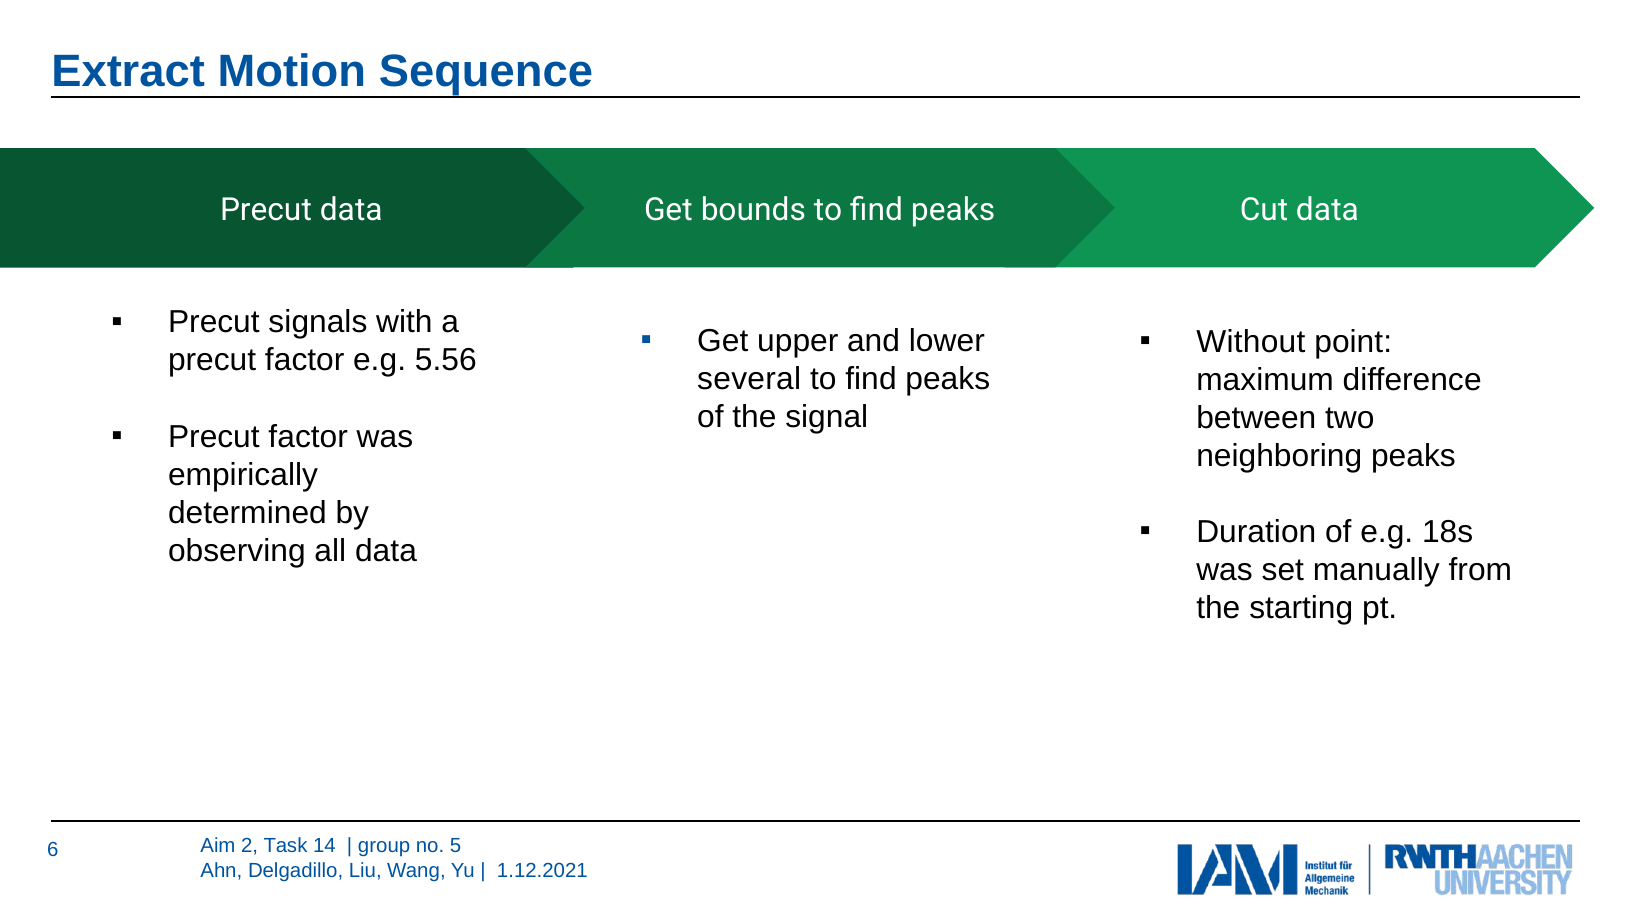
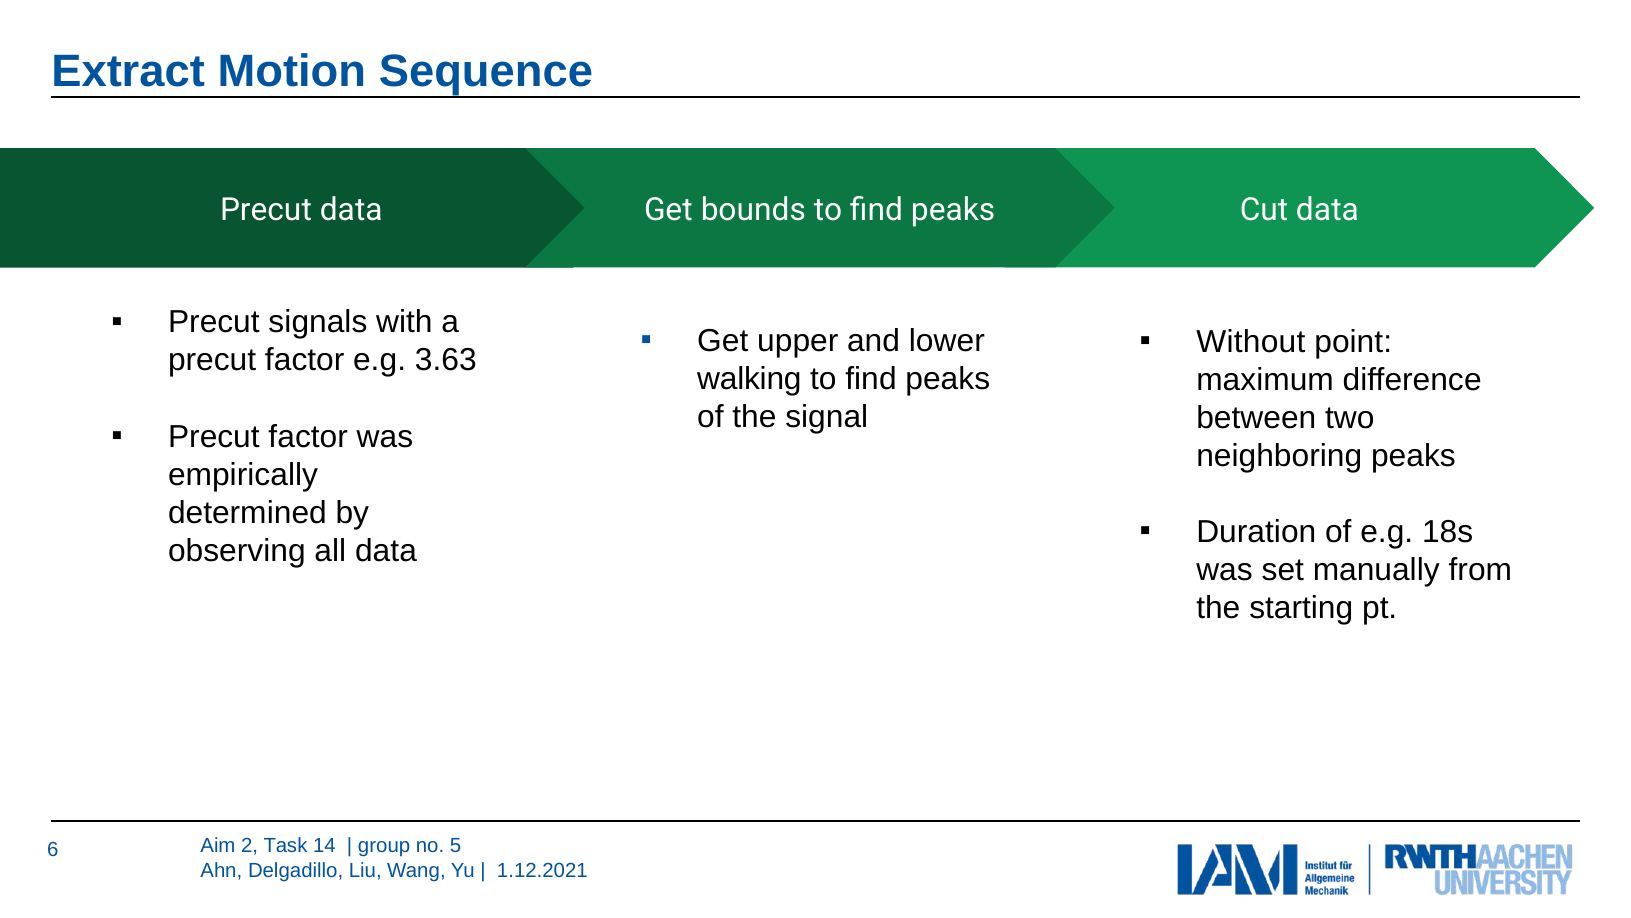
5.56: 5.56 -> 3.63
several: several -> walking
